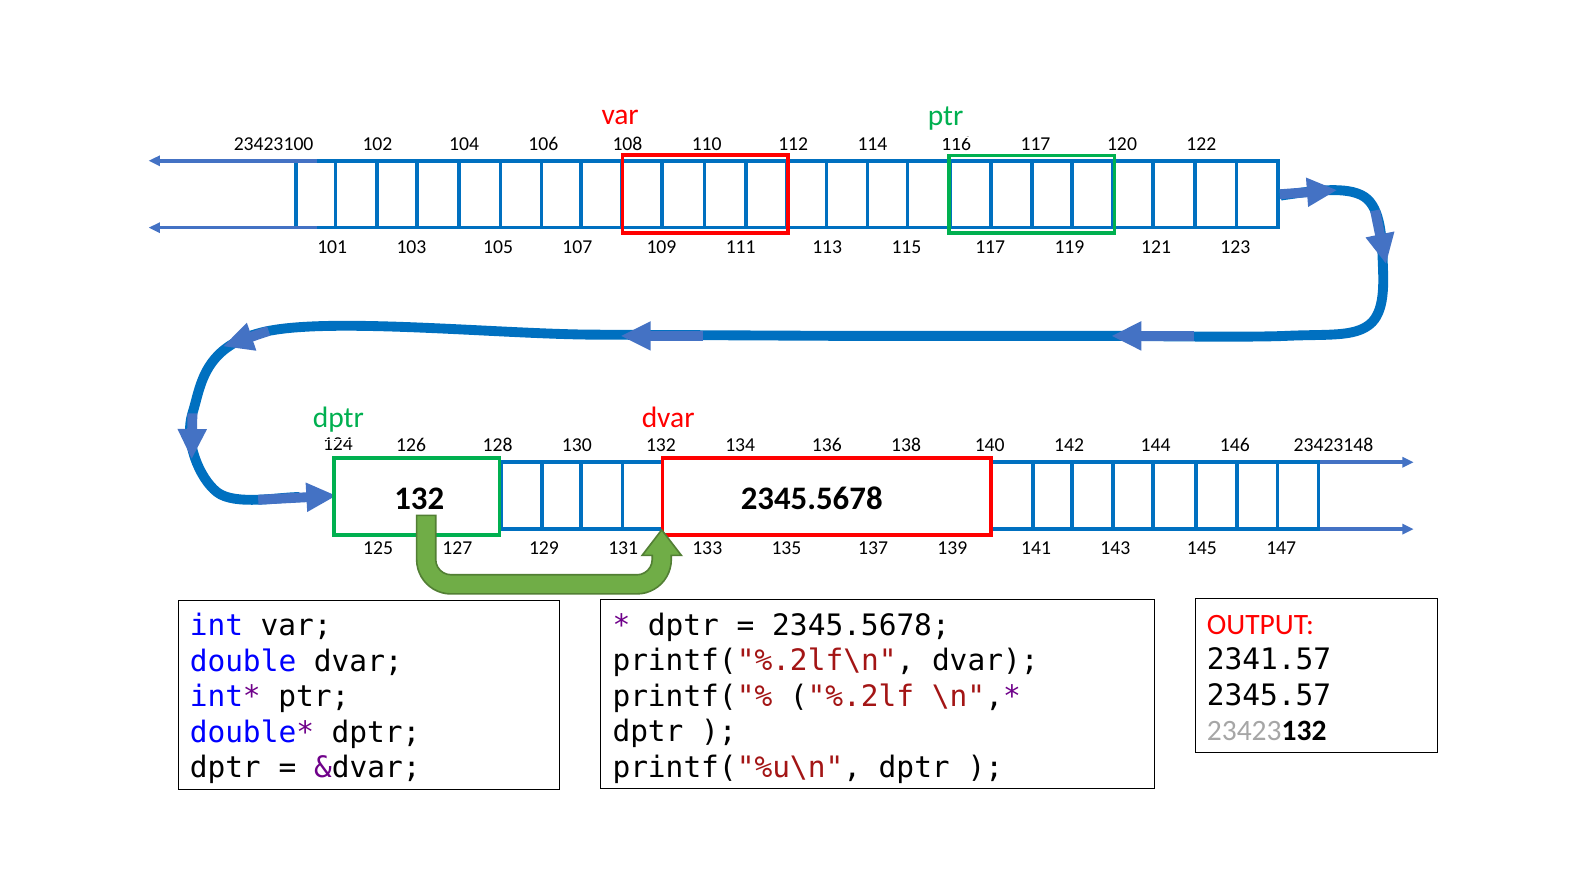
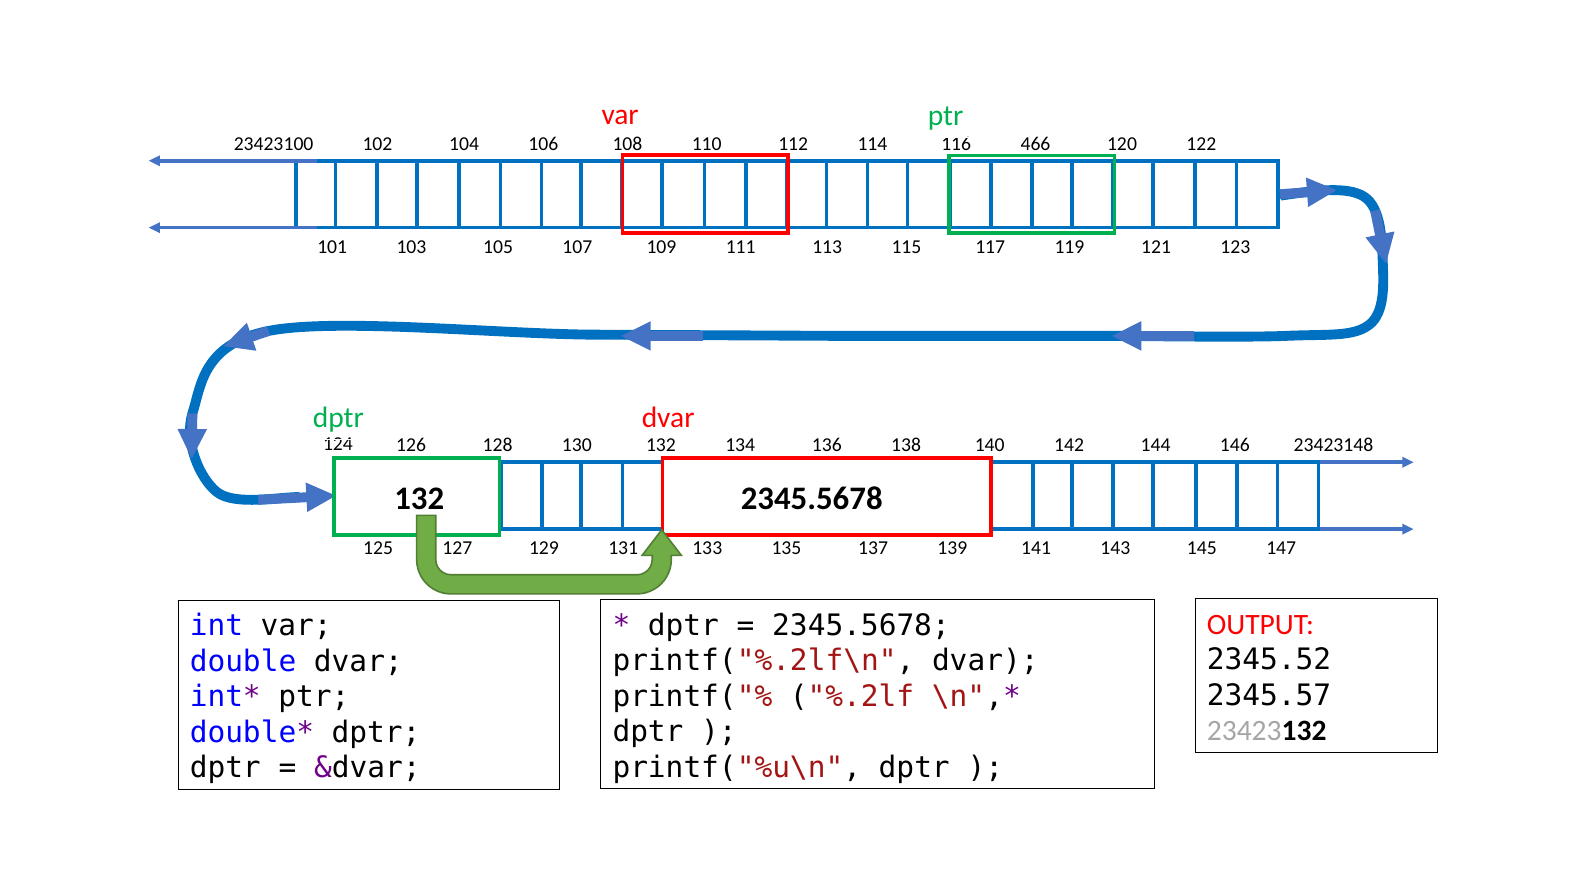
116 117: 117 -> 466
2341.57: 2341.57 -> 2345.52
